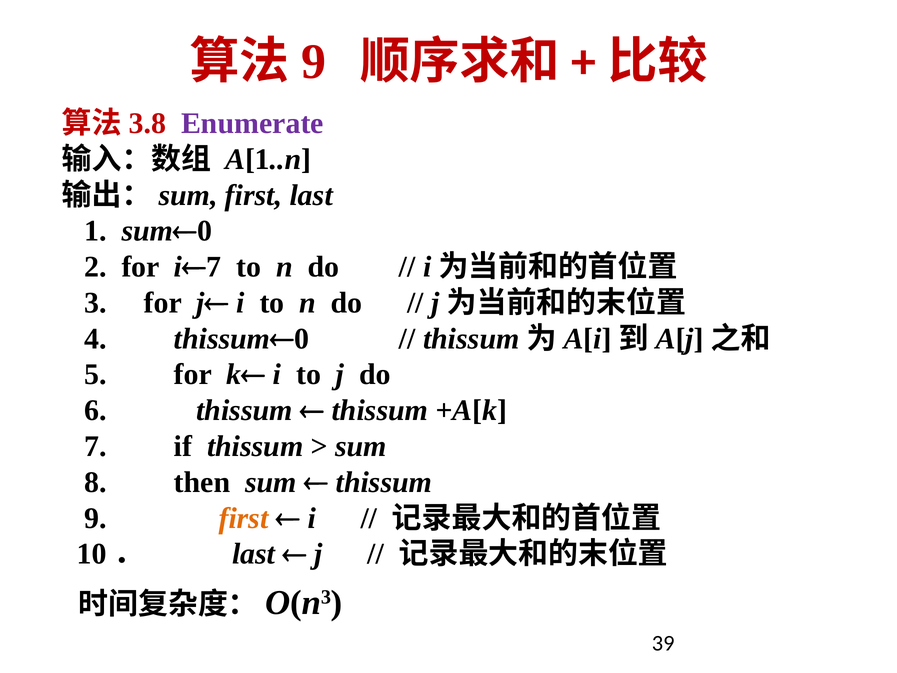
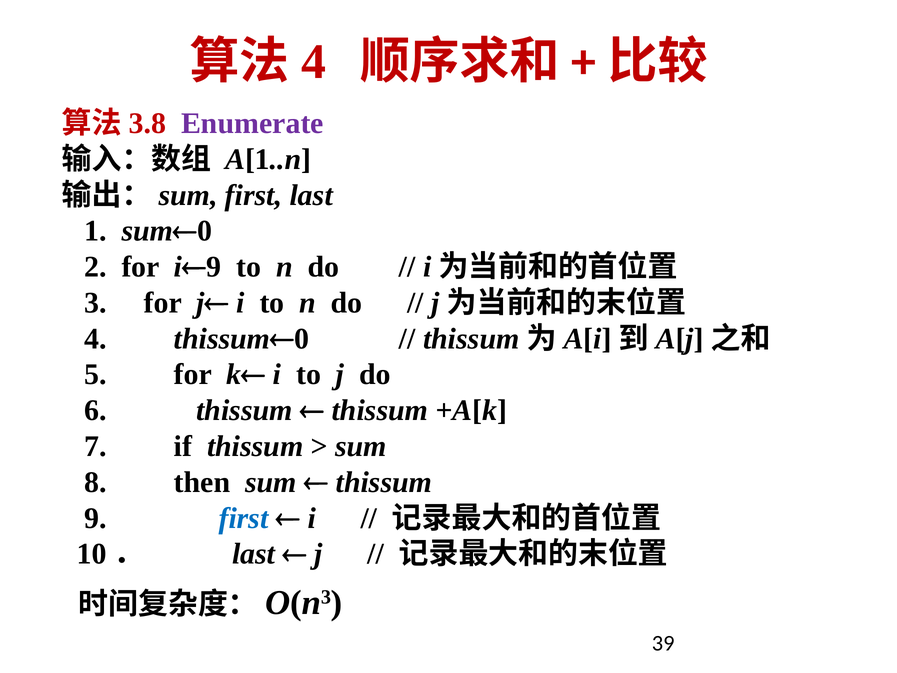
9 at (313, 62): 9 -> 4
7 at (214, 267): 7 -> 9
first at (244, 518) colour: orange -> blue
